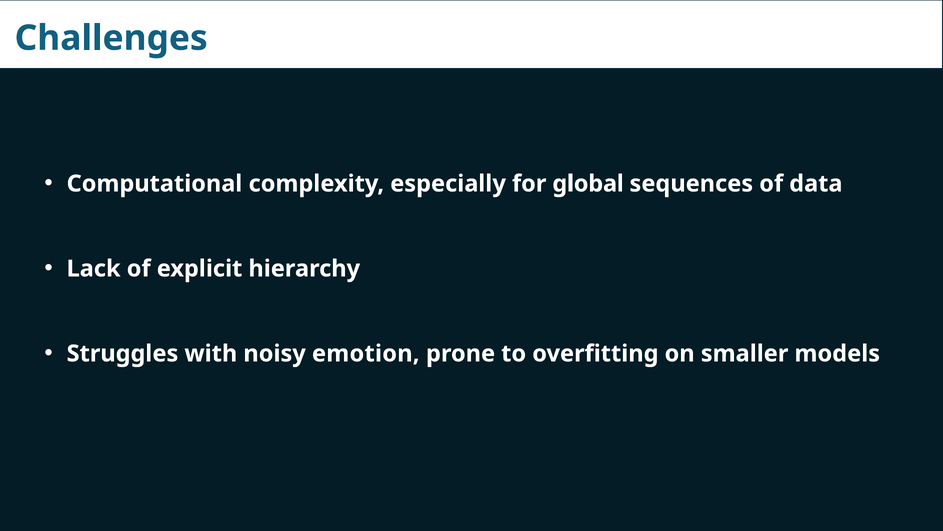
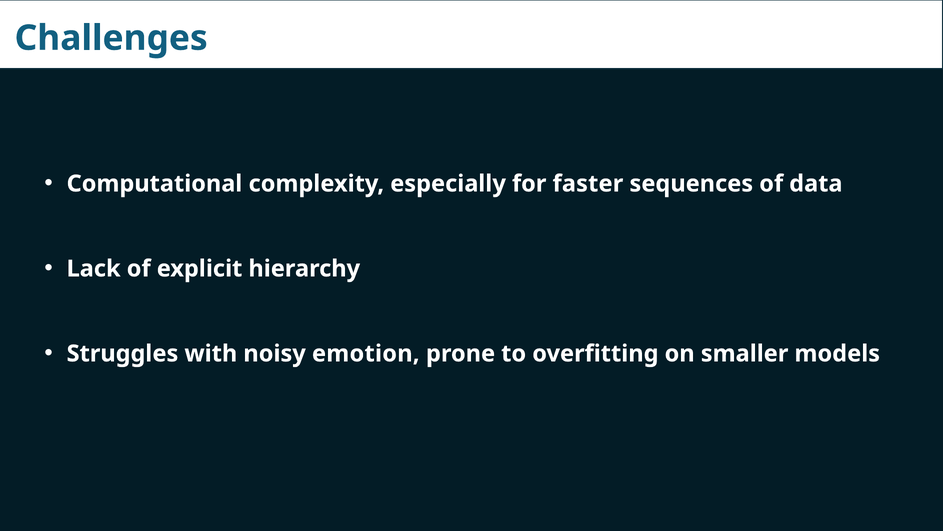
global: global -> faster
